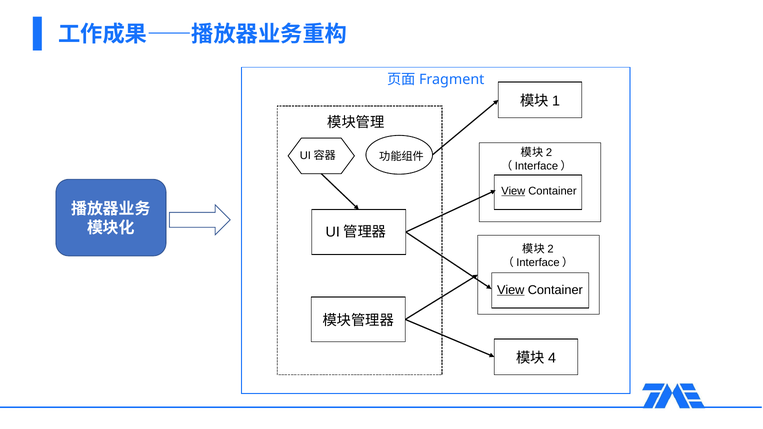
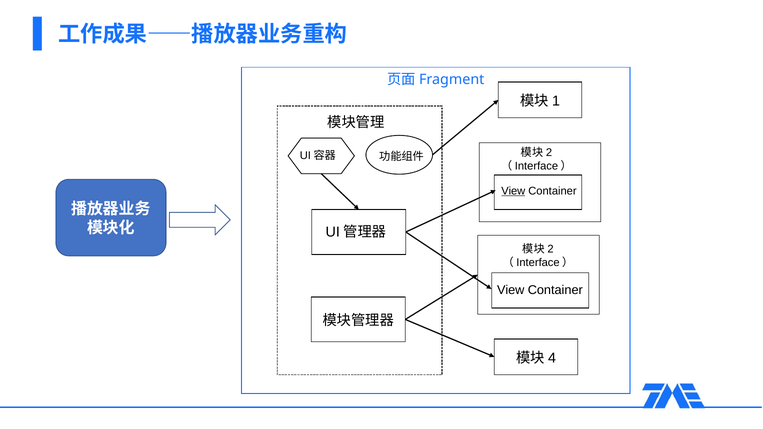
View at (511, 290) underline: present -> none
